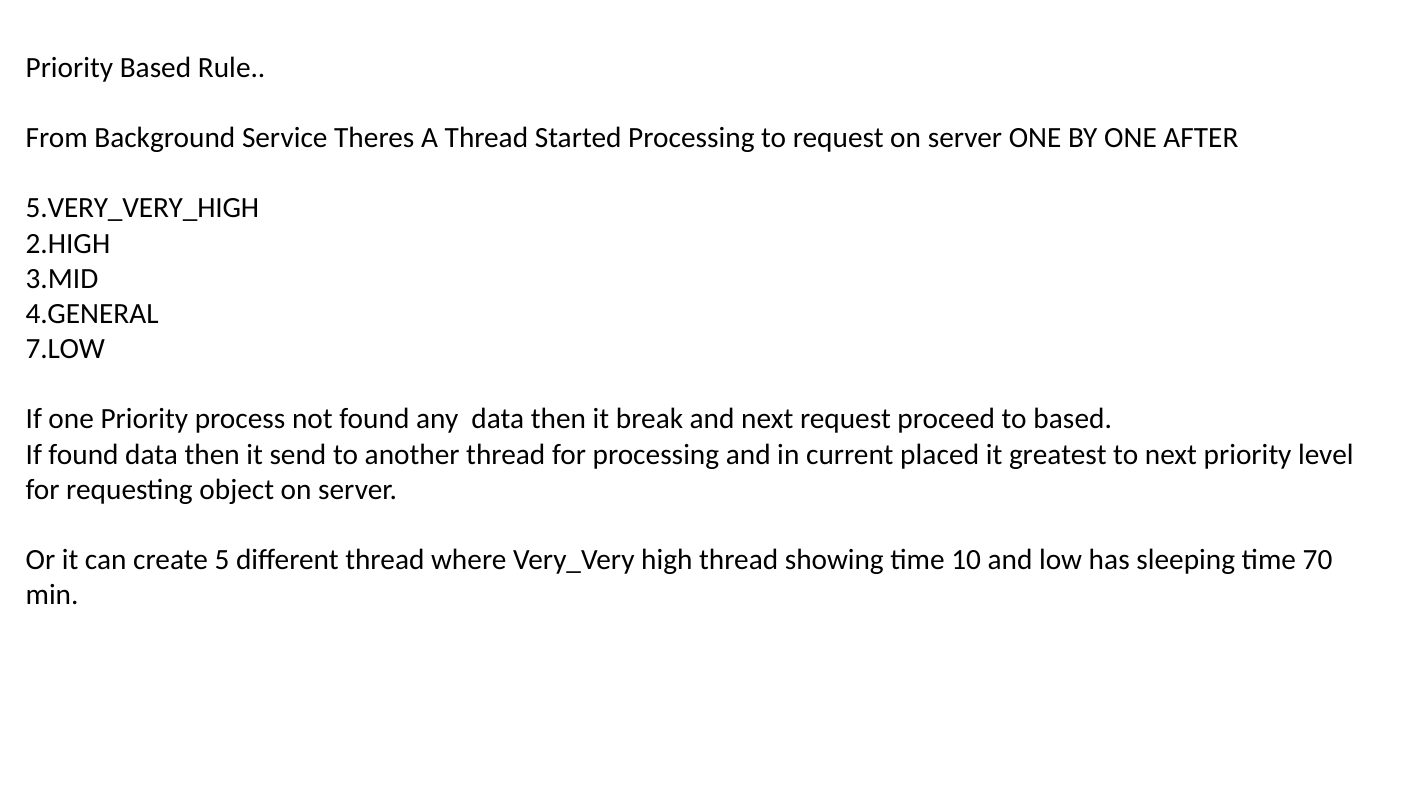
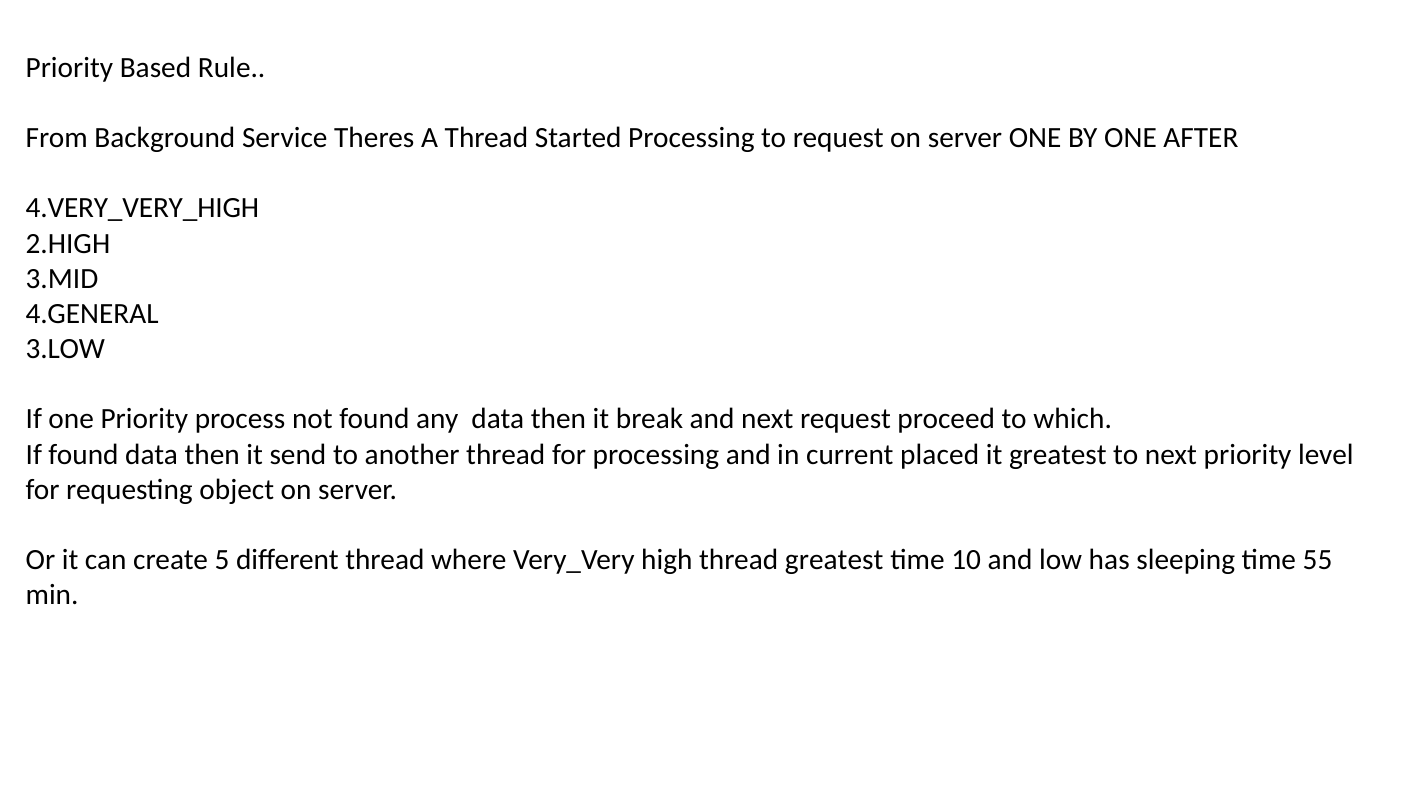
5.VERY_VERY_HIGH: 5.VERY_VERY_HIGH -> 4.VERY_VERY_HIGH
7.LOW: 7.LOW -> 3.LOW
to based: based -> which
thread showing: showing -> greatest
70: 70 -> 55
